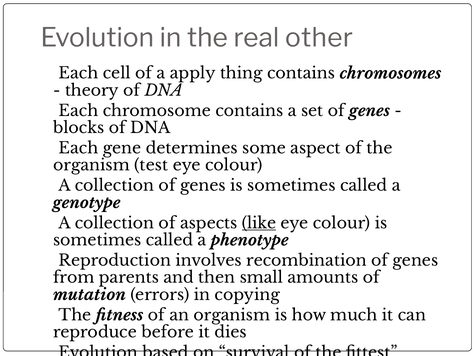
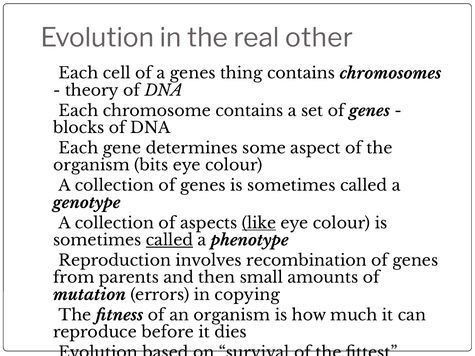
a apply: apply -> genes
test: test -> bits
called at (169, 240) underline: none -> present
